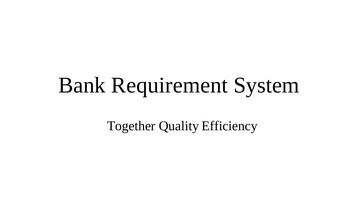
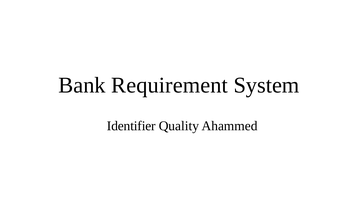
Together: Together -> Identifier
Efficiency: Efficiency -> Ahammed
